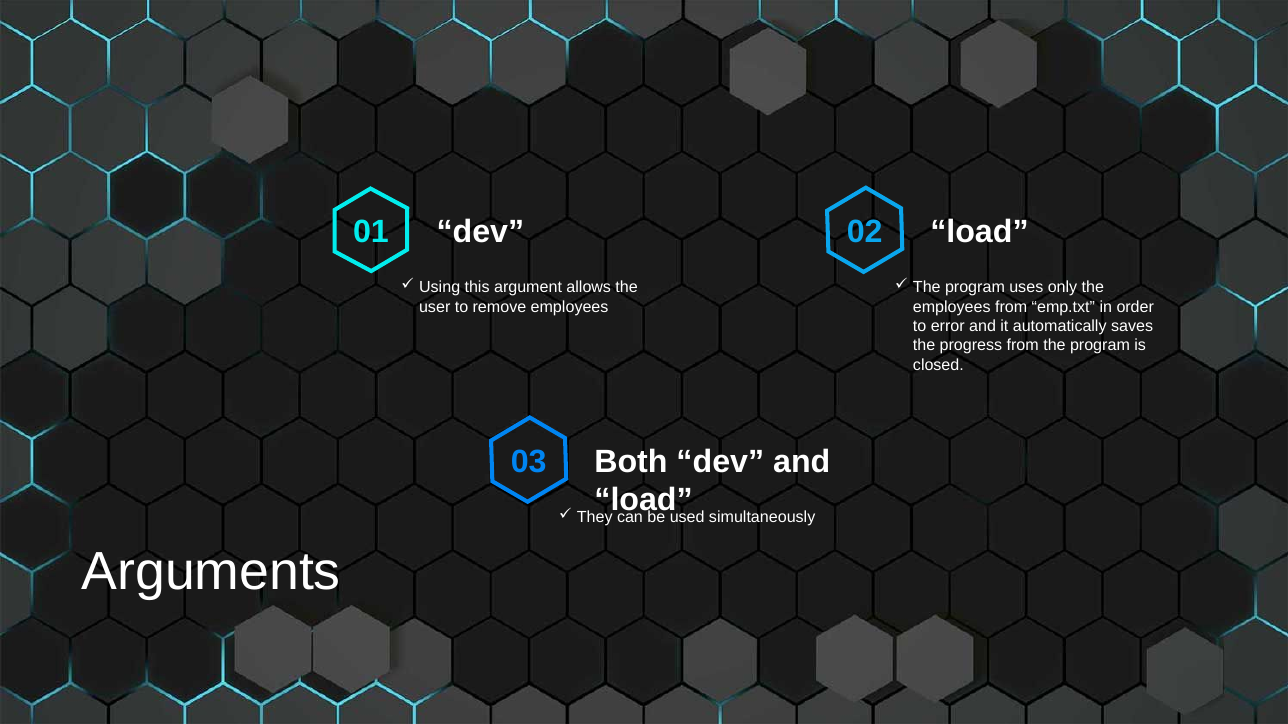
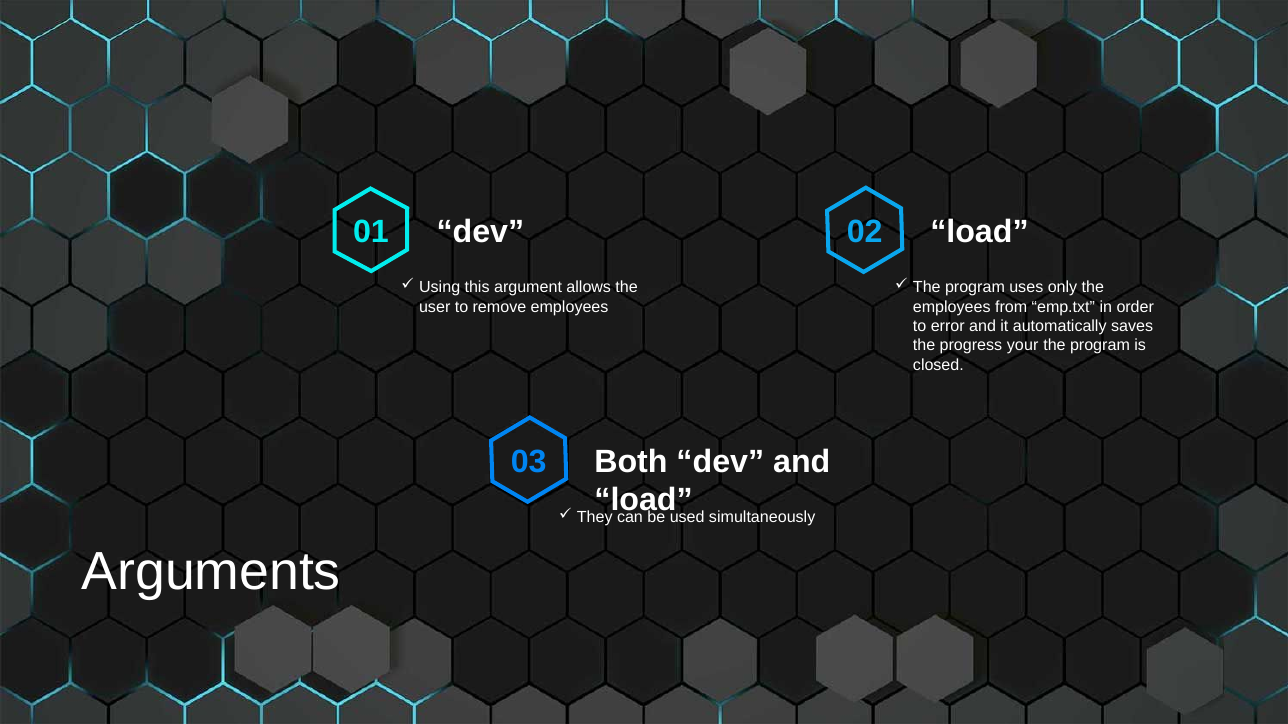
progress from: from -> your
